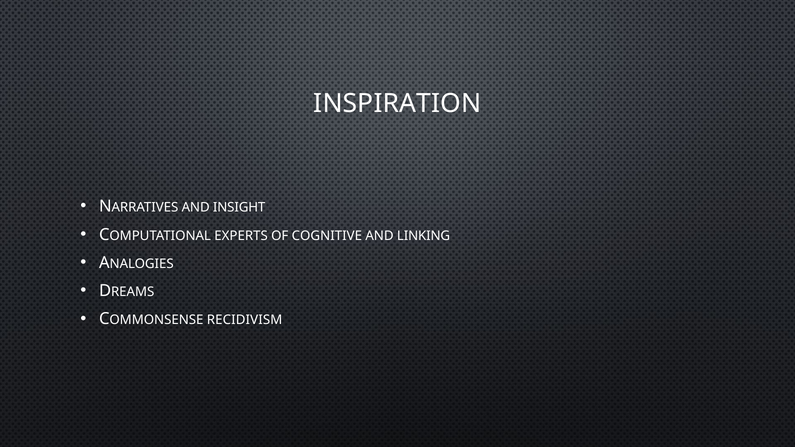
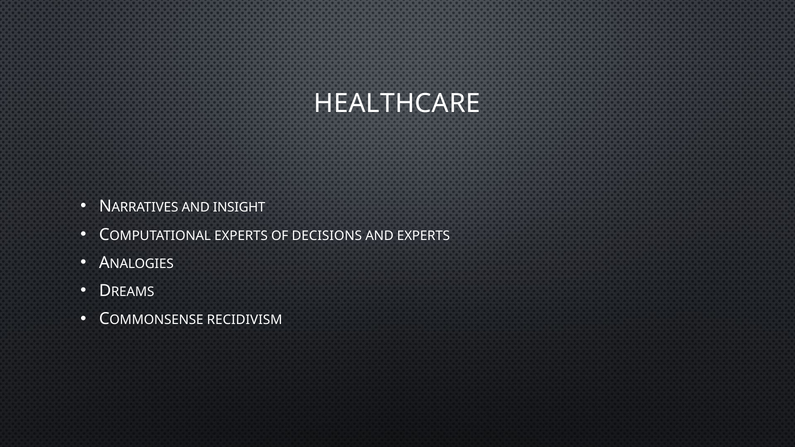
INSPIRATION: INSPIRATION -> HEALTHCARE
COGNITIVE: COGNITIVE -> DECISIONS
AND LINKING: LINKING -> EXPERTS
